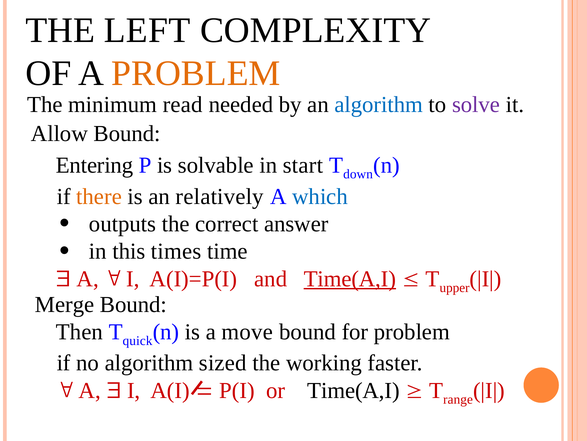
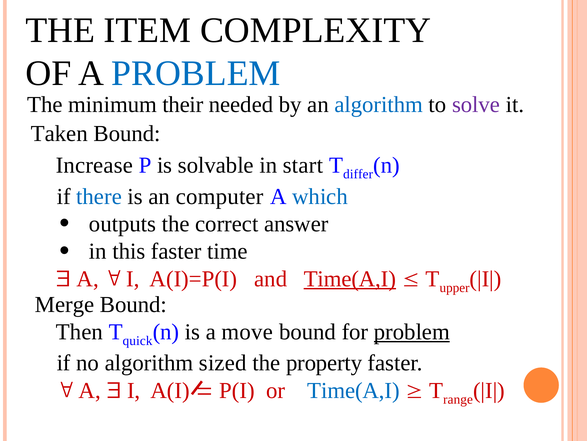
LEFT: LEFT -> ITEM
PROBLEM at (196, 73) colour: orange -> blue
read: read -> their
Allow: Allow -> Taken
Entering: Entering -> Increase
down: down -> differ
there colour: orange -> blue
relatively: relatively -> computer
this times: times -> faster
problem at (412, 331) underline: none -> present
working: working -> property
Time(A,I at (353, 390) colour: black -> blue
